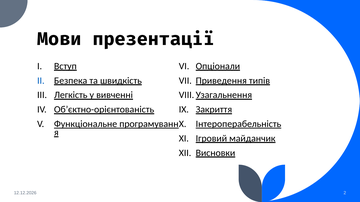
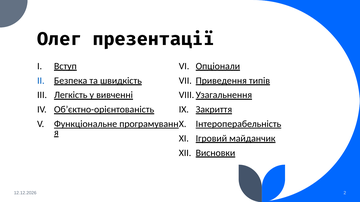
Мови: Мови -> Олег
